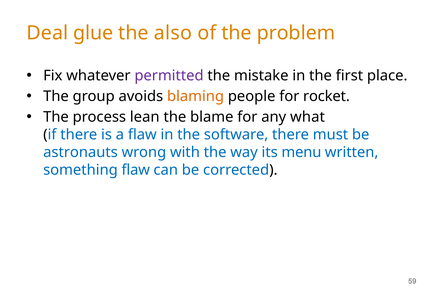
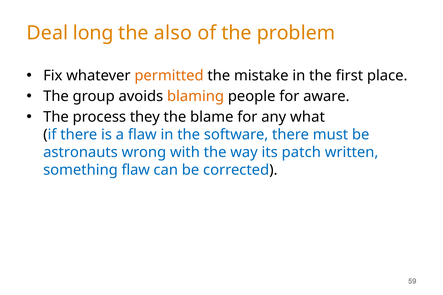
glue: glue -> long
permitted colour: purple -> orange
rocket: rocket -> aware
lean: lean -> they
menu: menu -> patch
